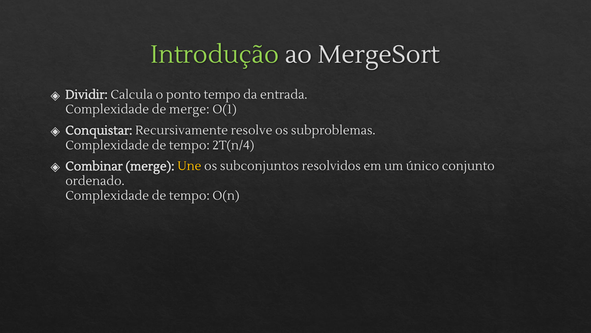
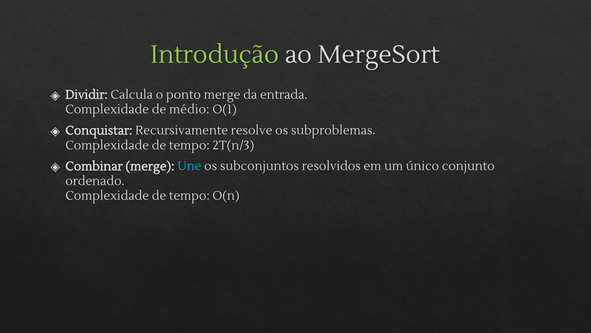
ponto tempo: tempo -> merge
de merge: merge -> médio
2T(n/4: 2T(n/4 -> 2T(n/3
Une colour: yellow -> light blue
